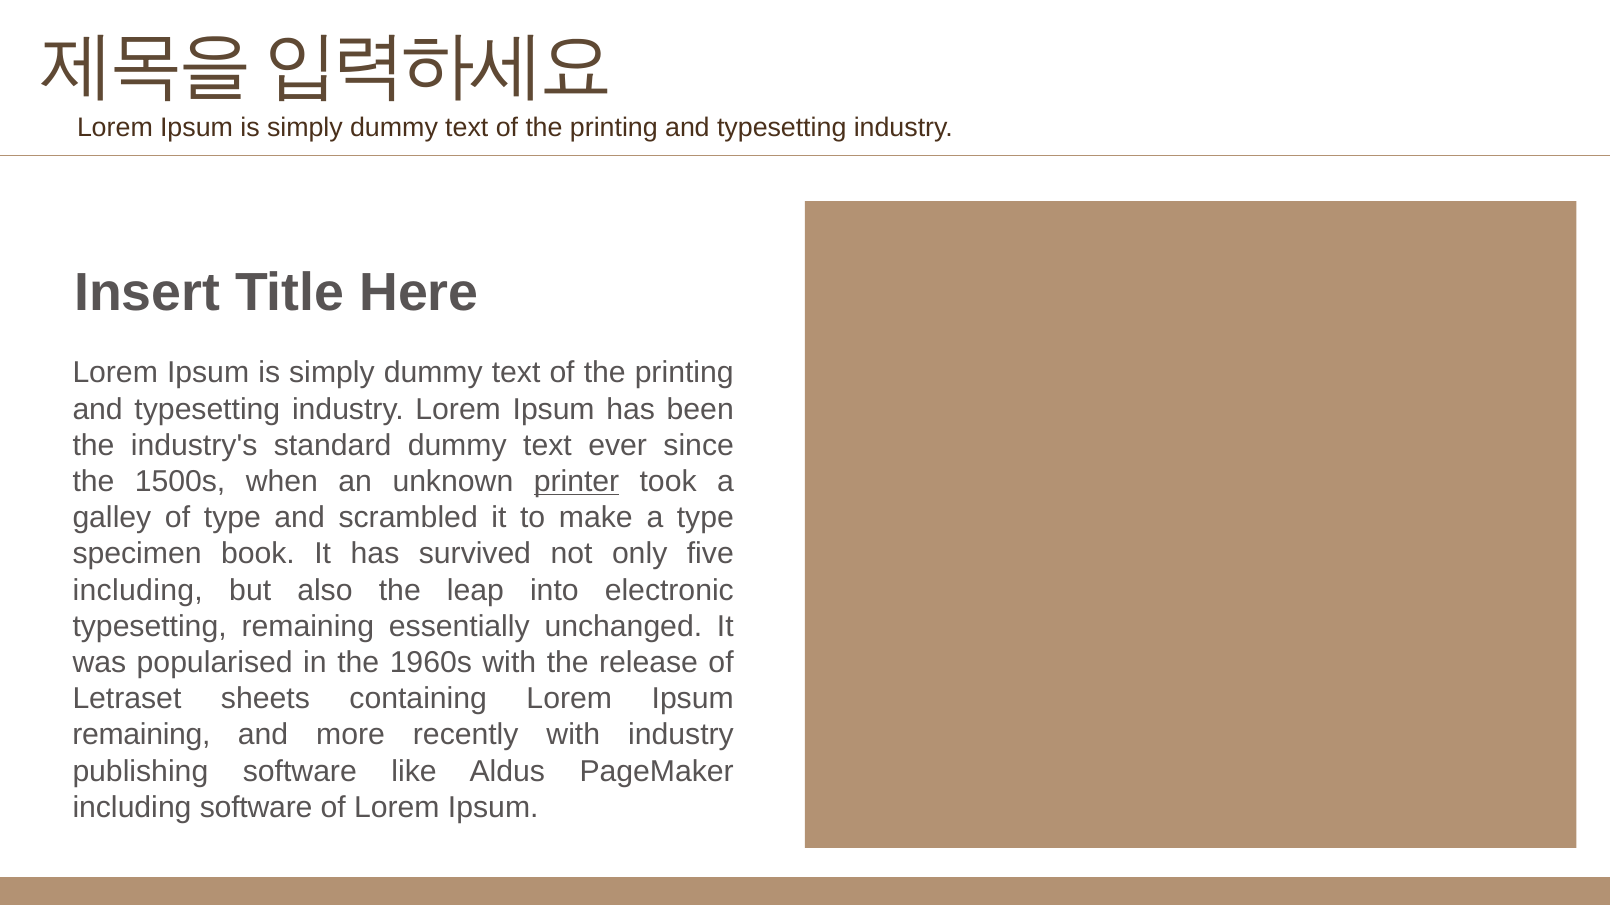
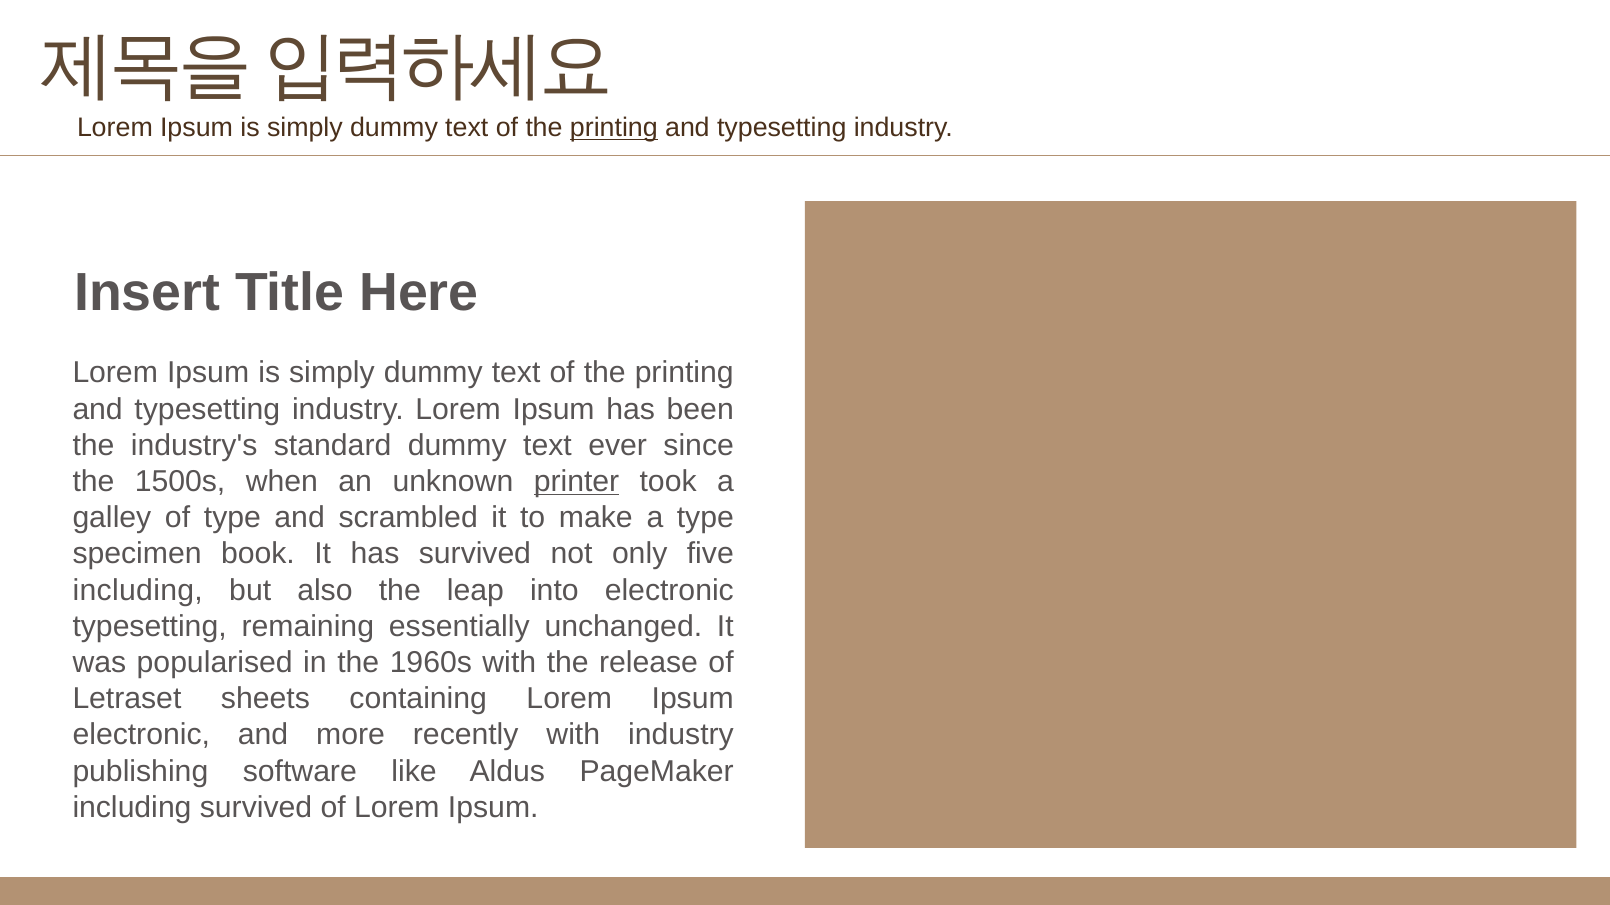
printing at (614, 128) underline: none -> present
remaining at (141, 735): remaining -> electronic
including software: software -> survived
